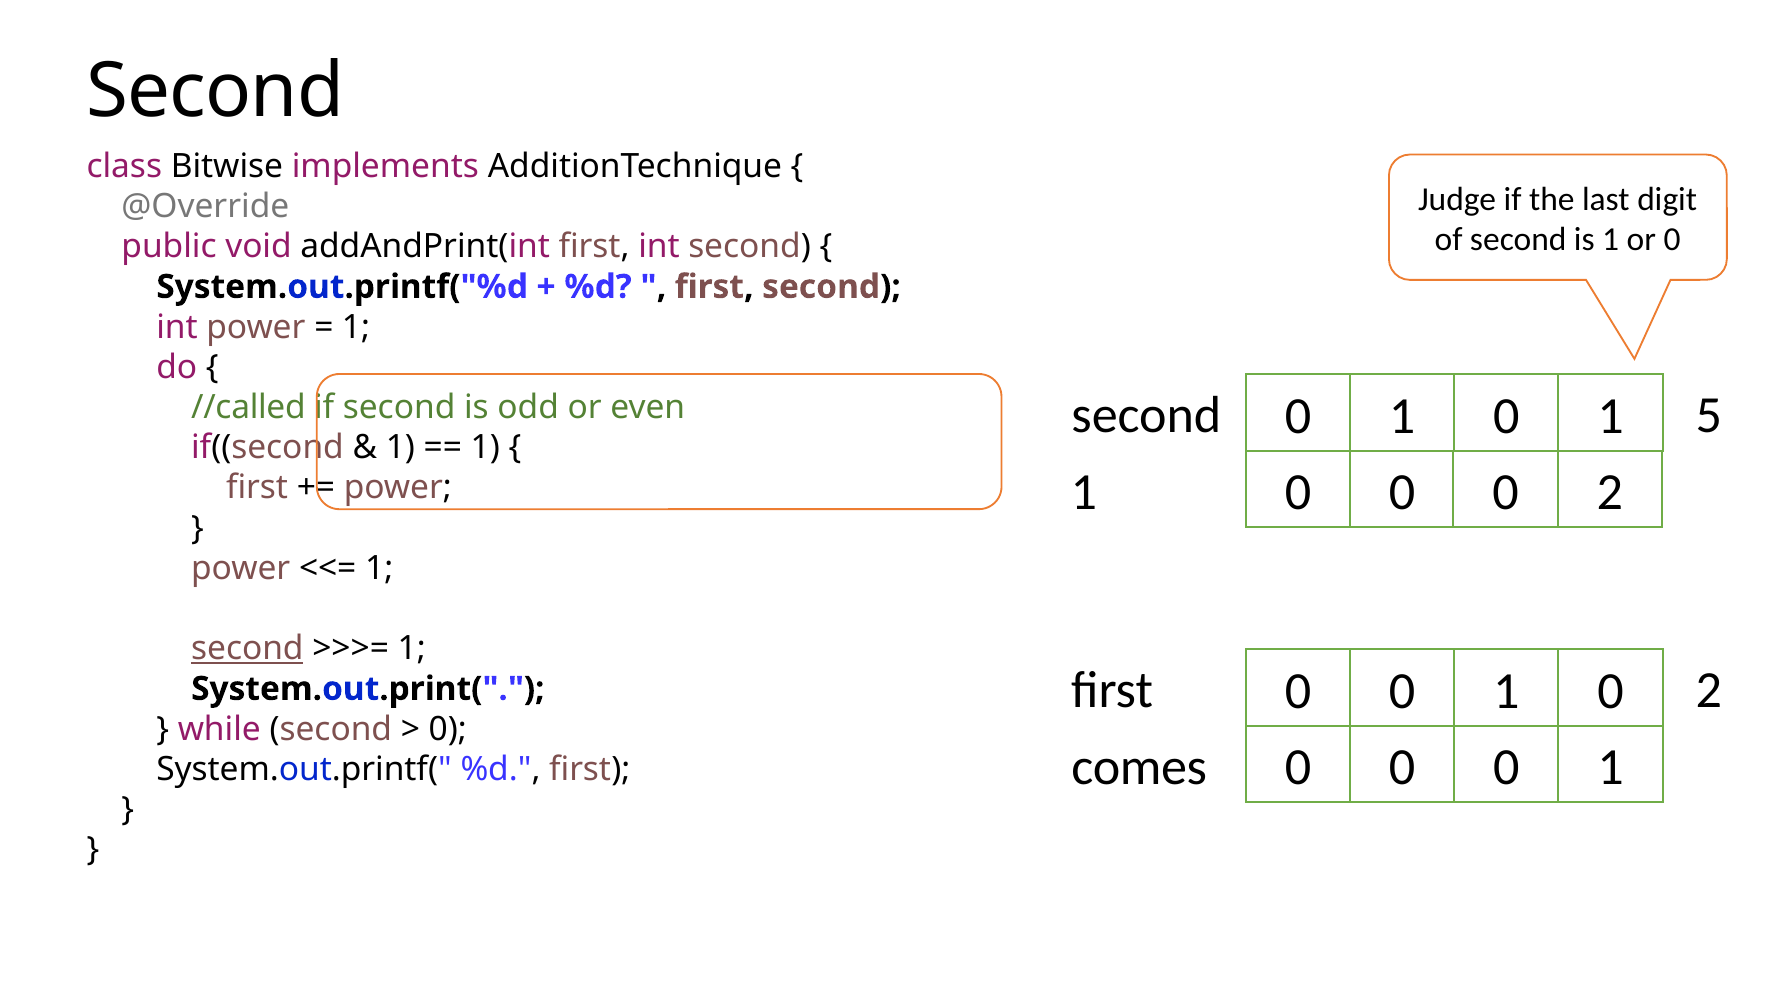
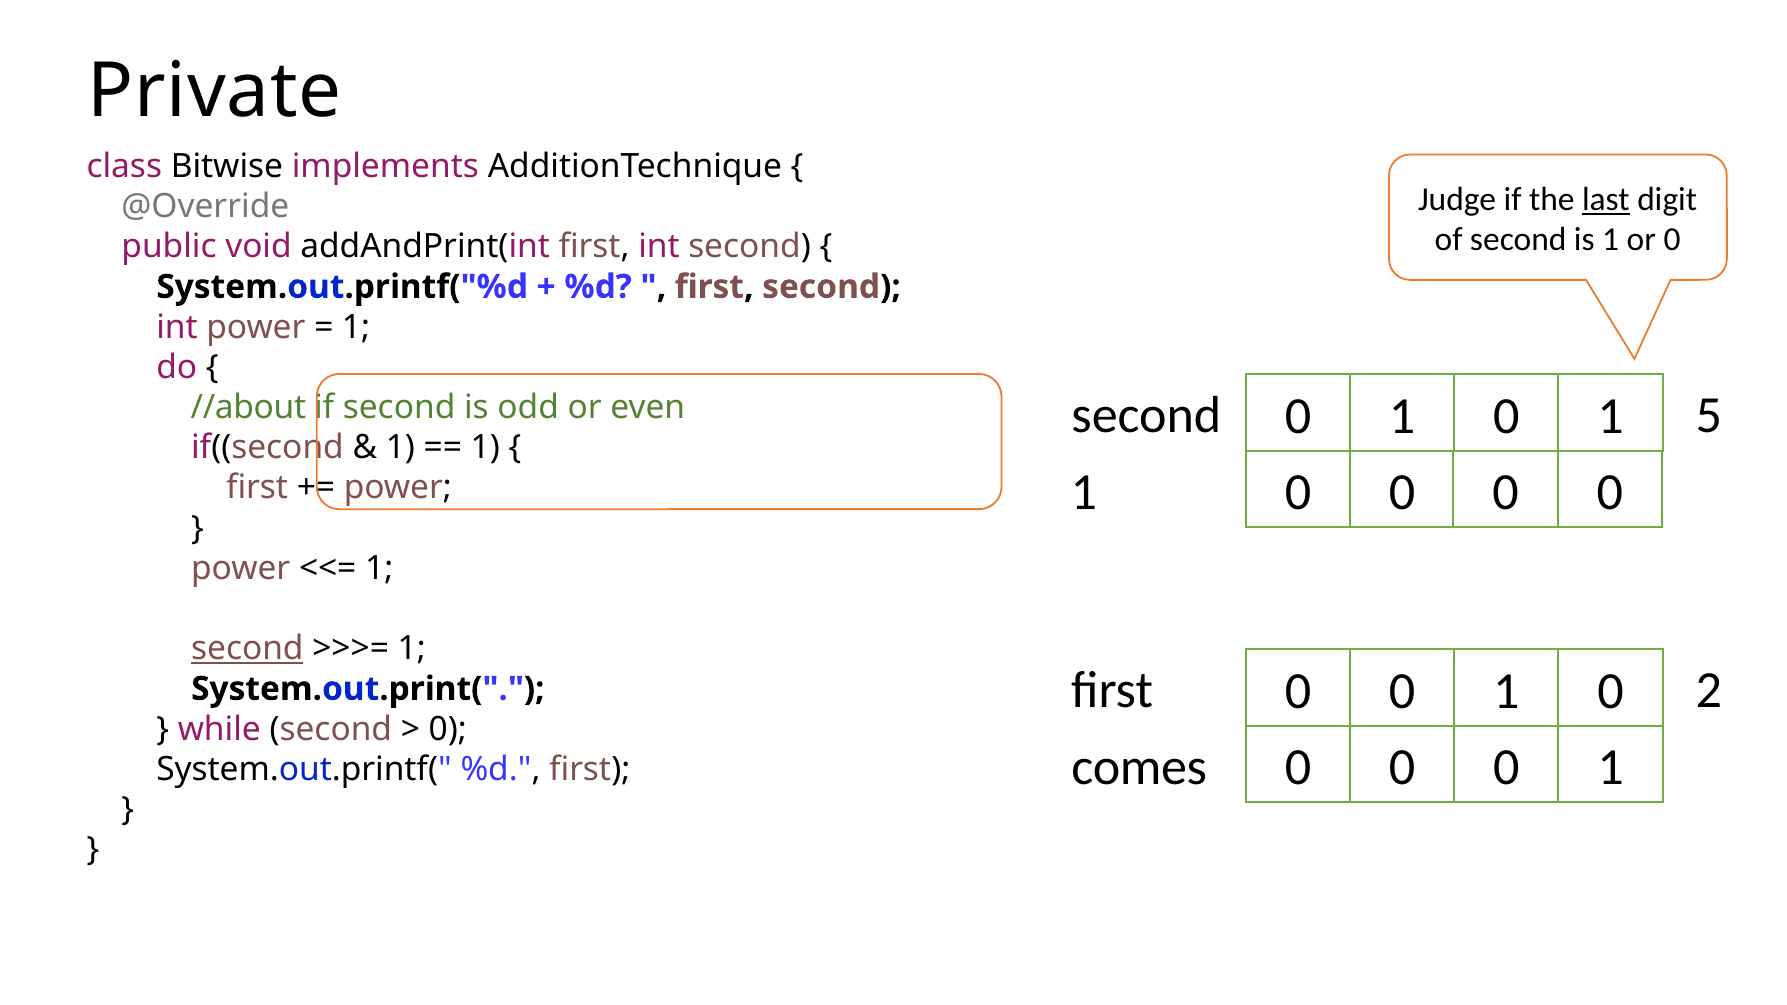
Second at (215, 91): Second -> Private
last underline: none -> present
//called: //called -> //about
0 0 0 2: 2 -> 0
